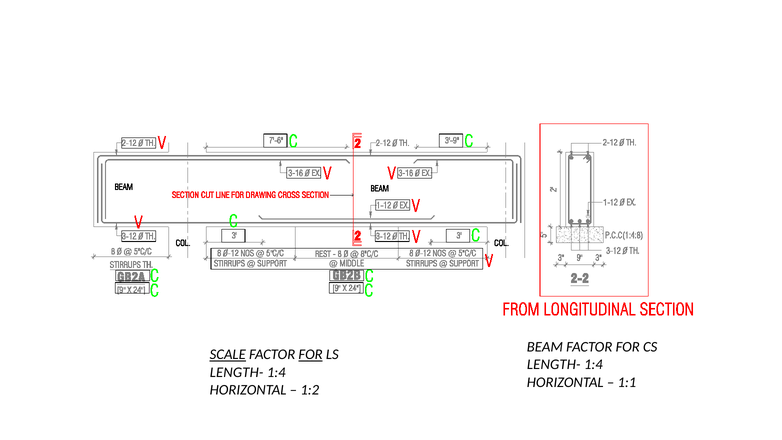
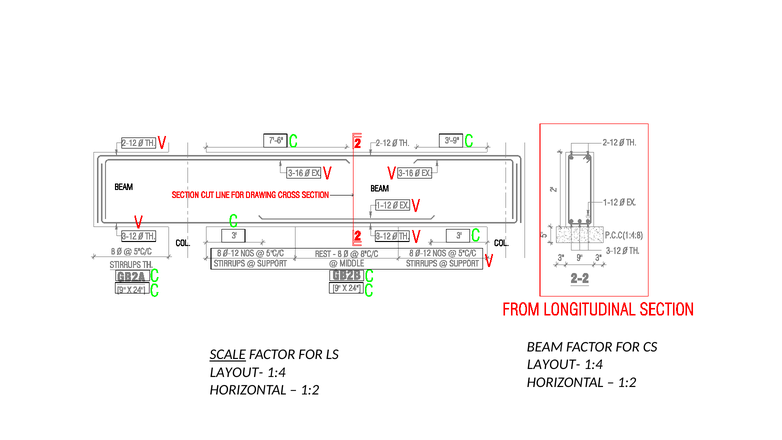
FOR at (311, 355) underline: present -> none
LENGTH- at (554, 365): LENGTH- -> LAYOUT-
LENGTH- at (237, 372): LENGTH- -> LAYOUT-
1:1 at (627, 382): 1:1 -> 1:2
